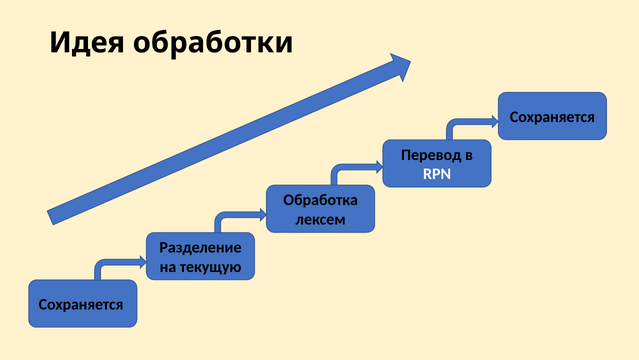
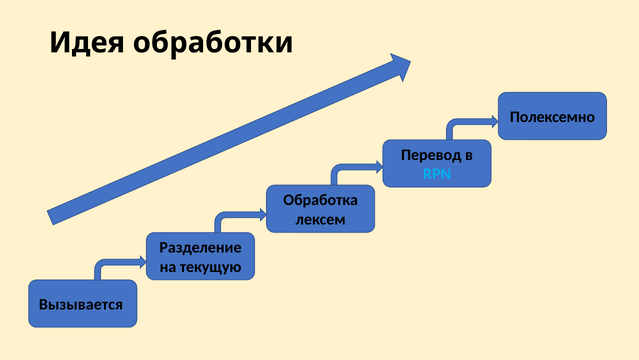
Сохраняется at (552, 117): Сохраняется -> Полексемно
RPN colour: white -> light blue
Сохраняется at (81, 304): Сохраняется -> Вызывается
